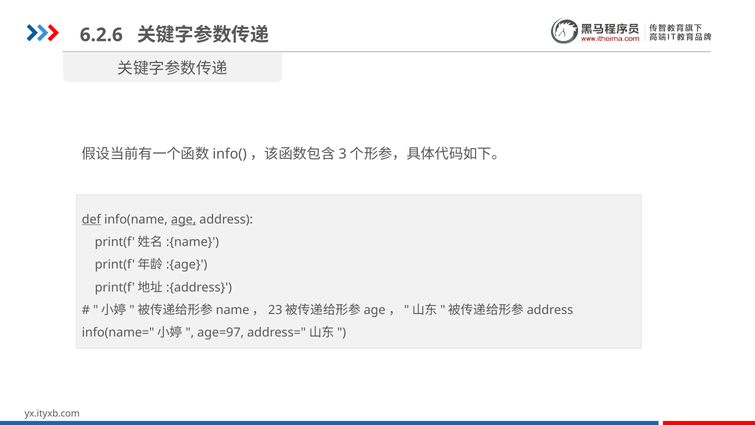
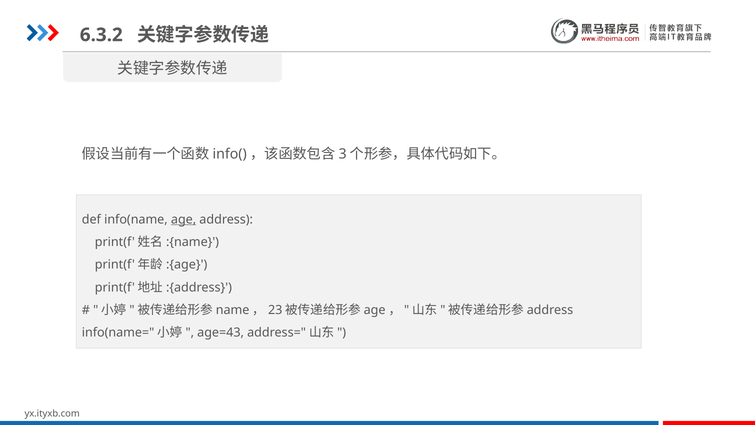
6.2.6: 6.2.6 -> 6.3.2
def underline: present -> none
age=97: age=97 -> age=43
